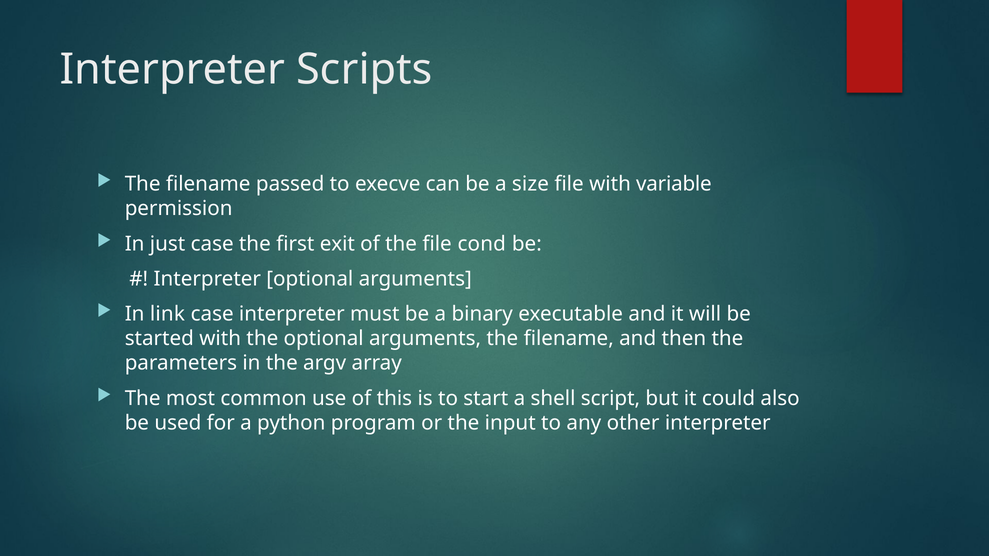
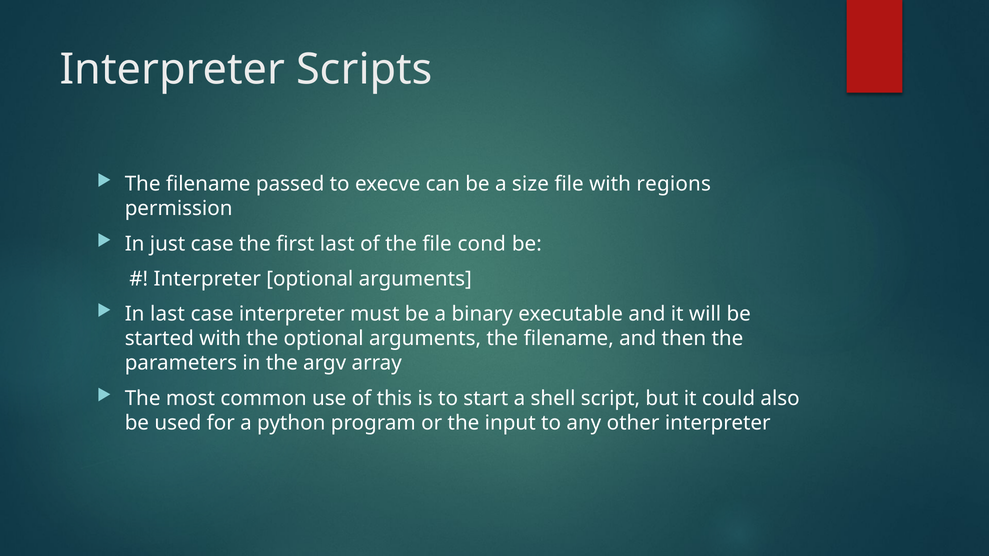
variable: variable -> regions
first exit: exit -> last
In link: link -> last
